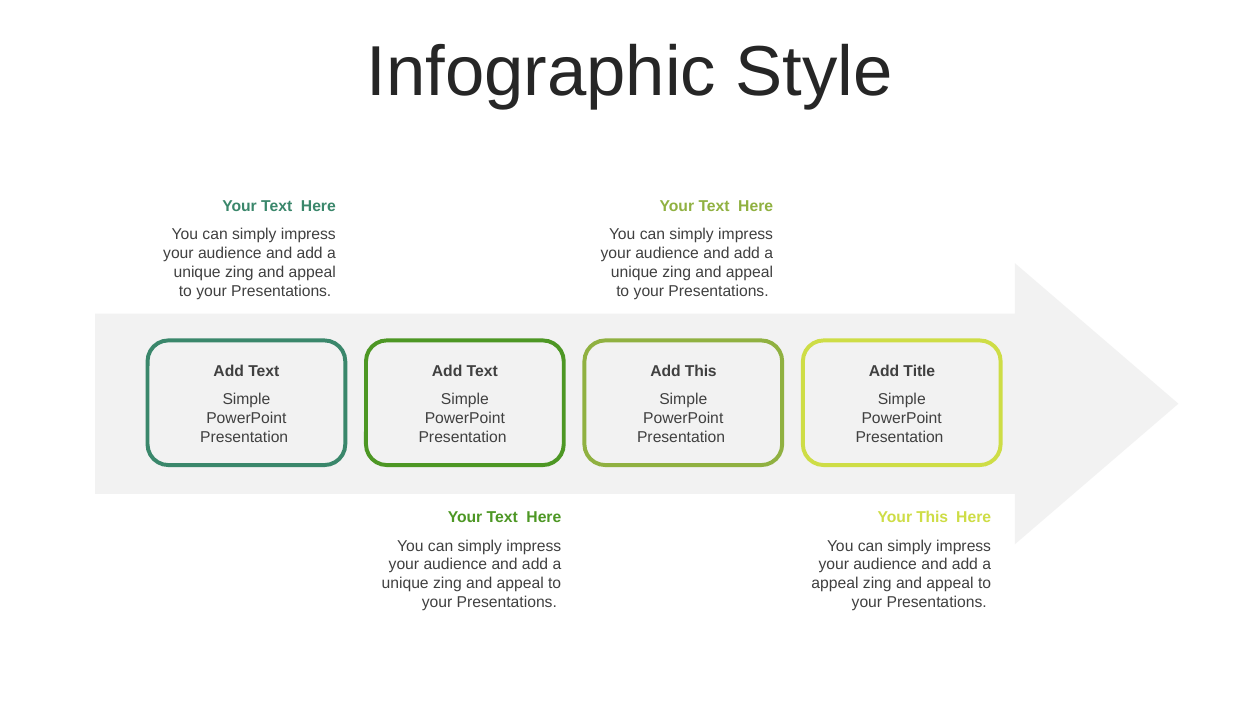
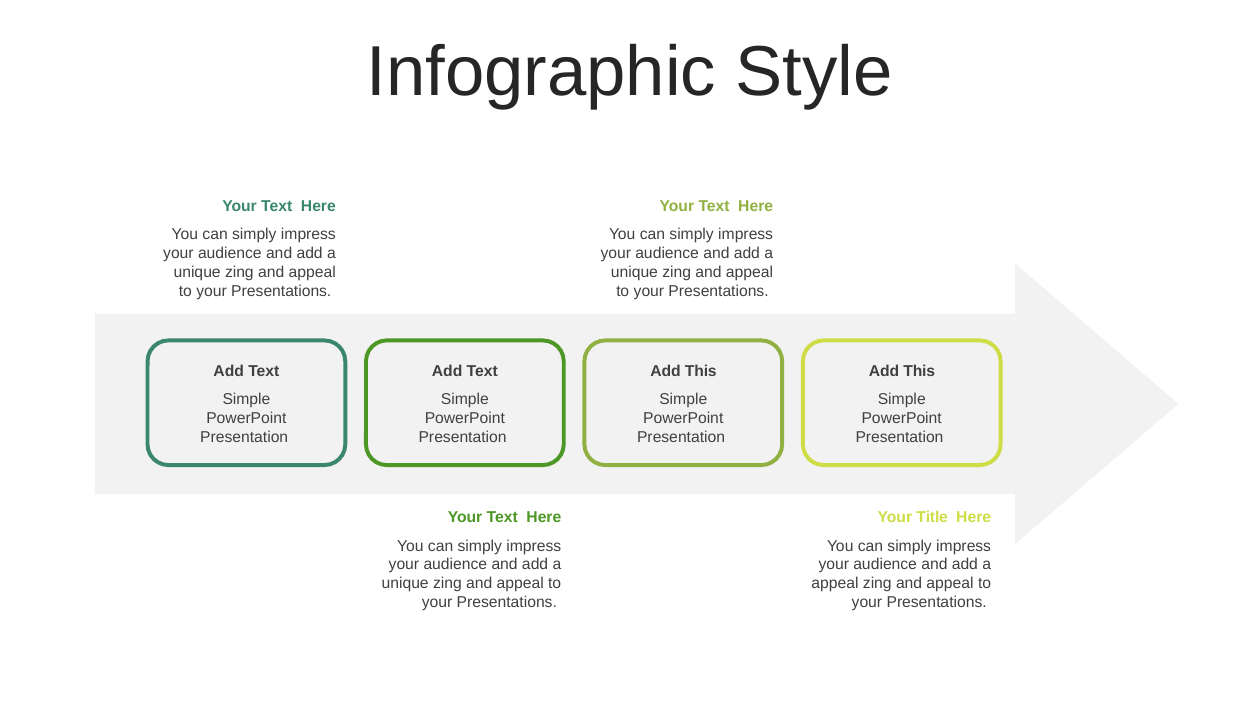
Title at (919, 372): Title -> This
Your This: This -> Title
